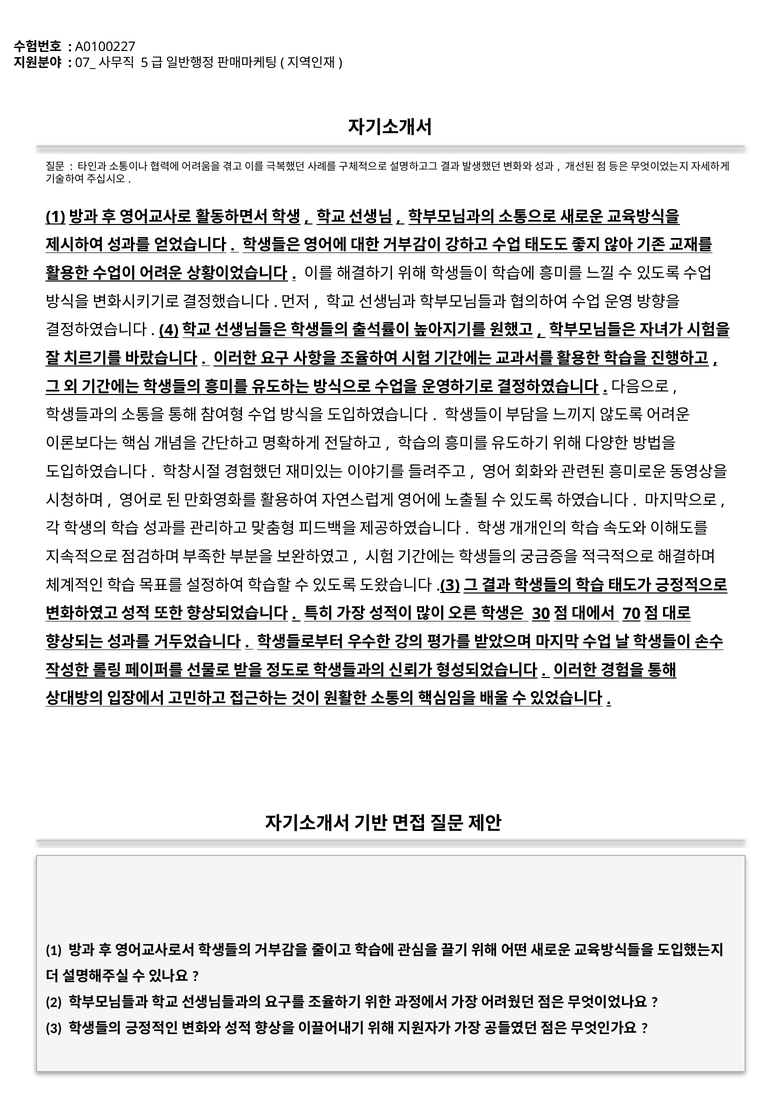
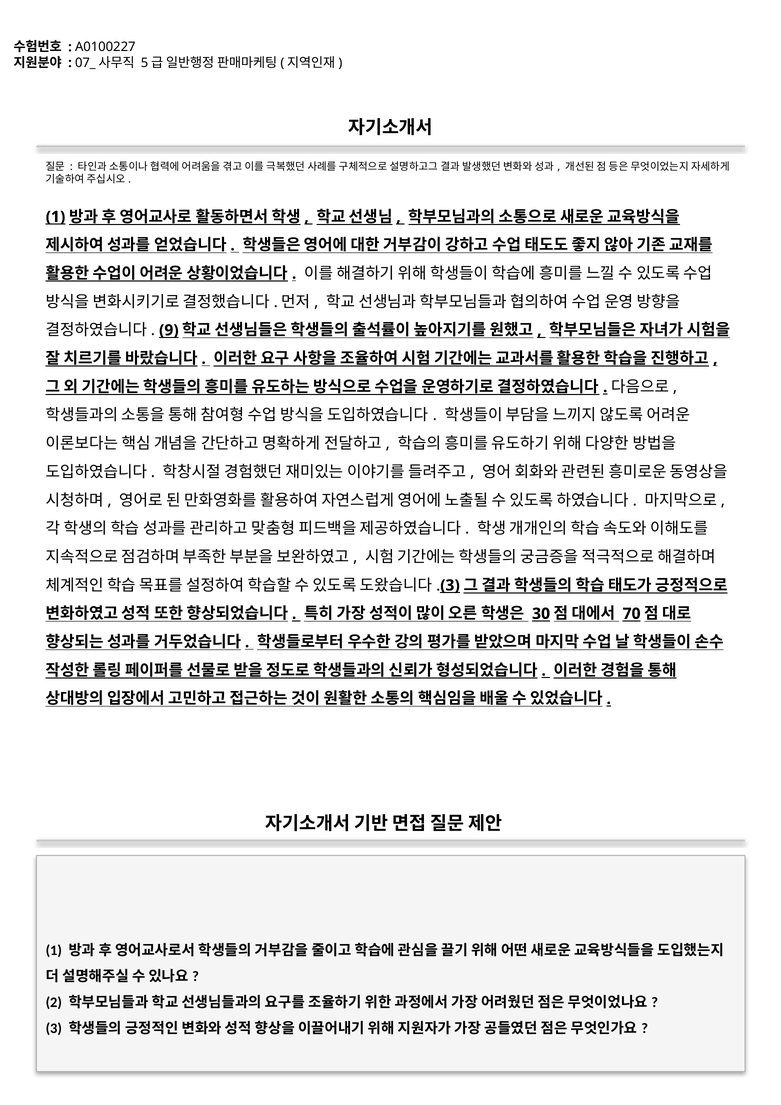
4: 4 -> 9
